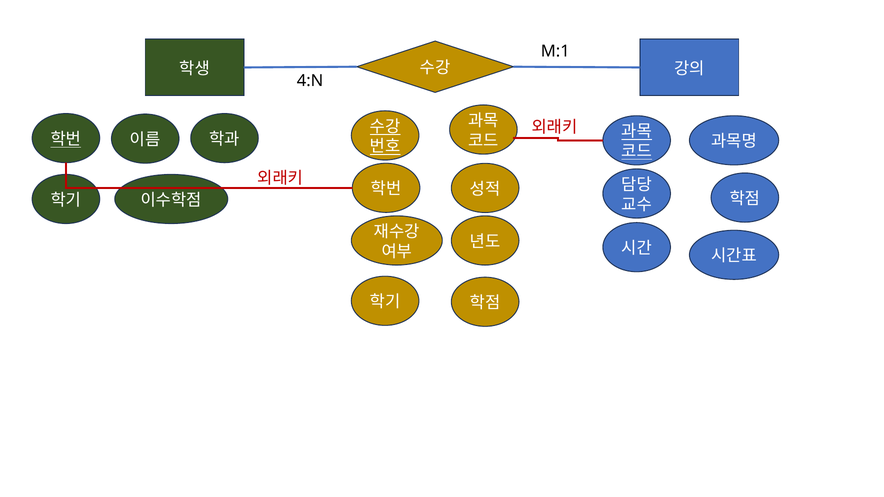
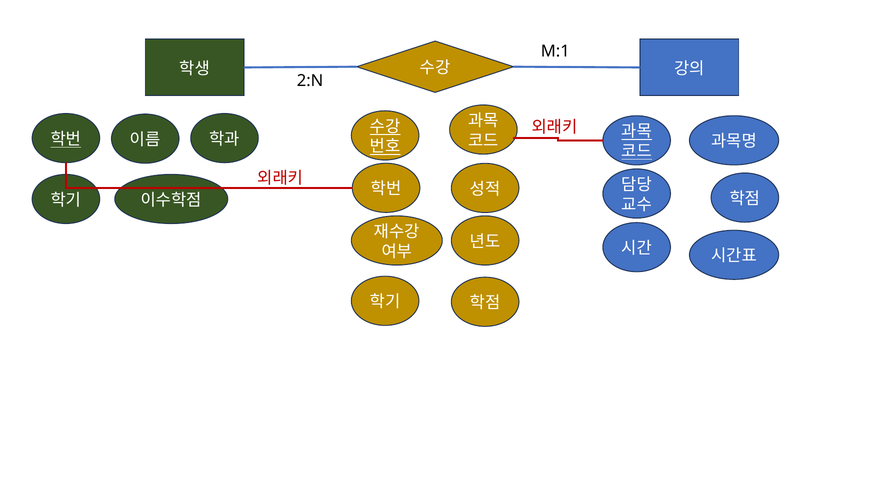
4:N: 4:N -> 2:N
